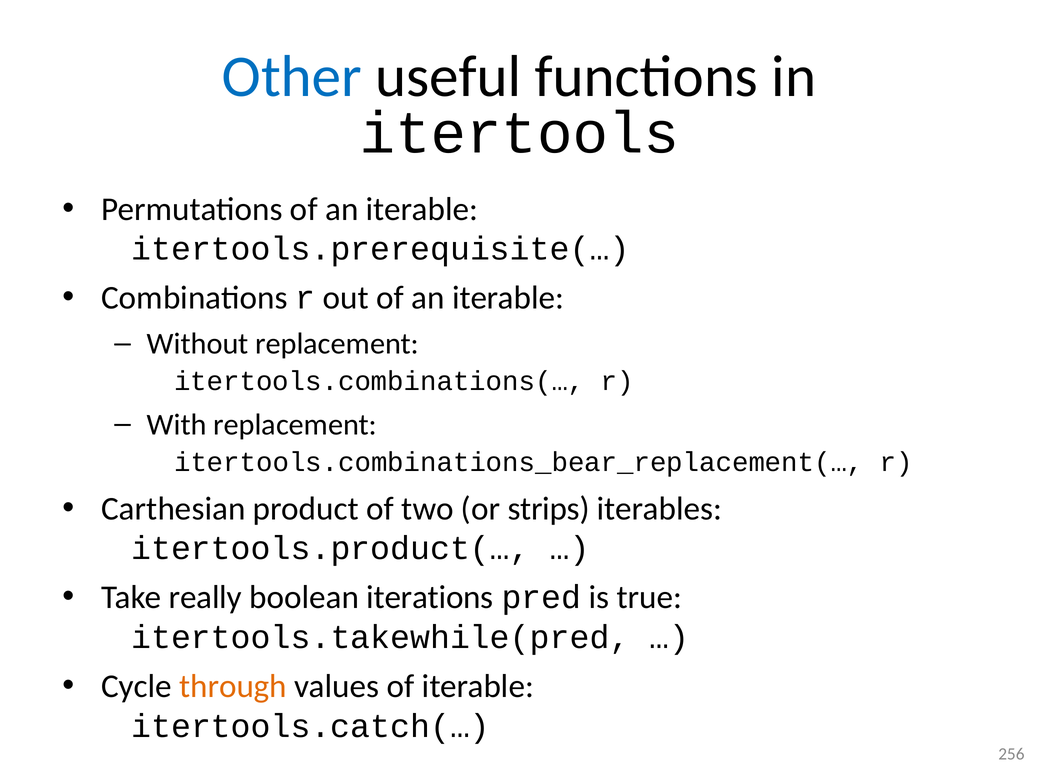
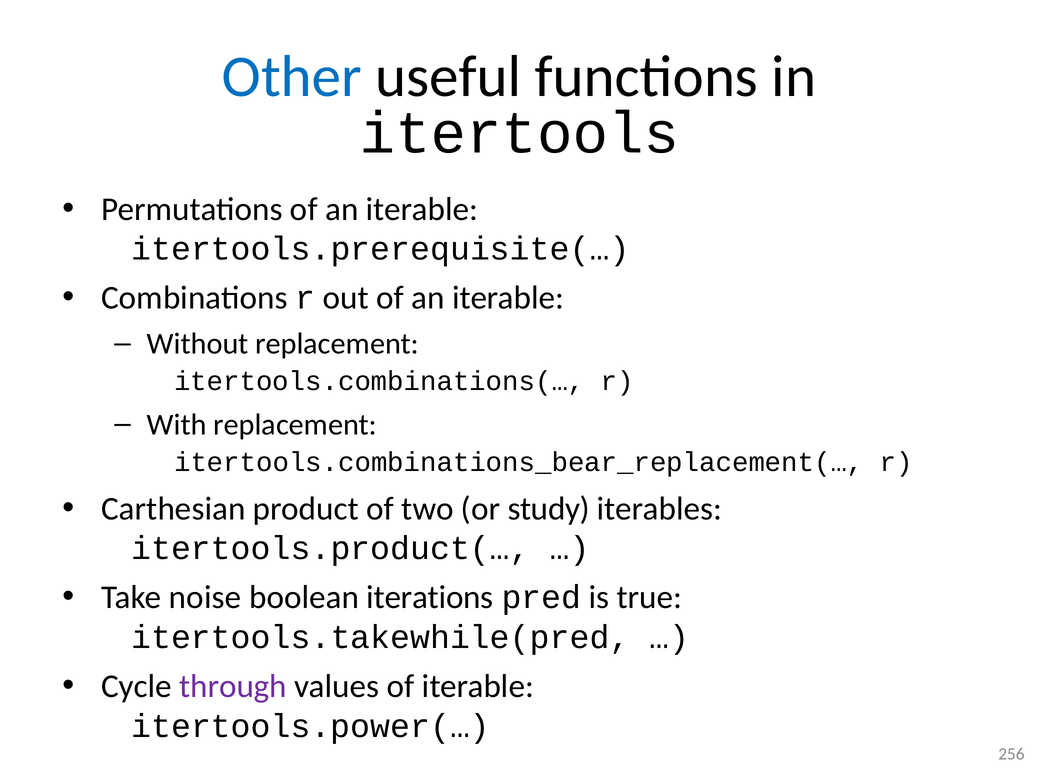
strips: strips -> study
really: really -> noise
through colour: orange -> purple
itertools.catch(…: itertools.catch(… -> itertools.power(…
